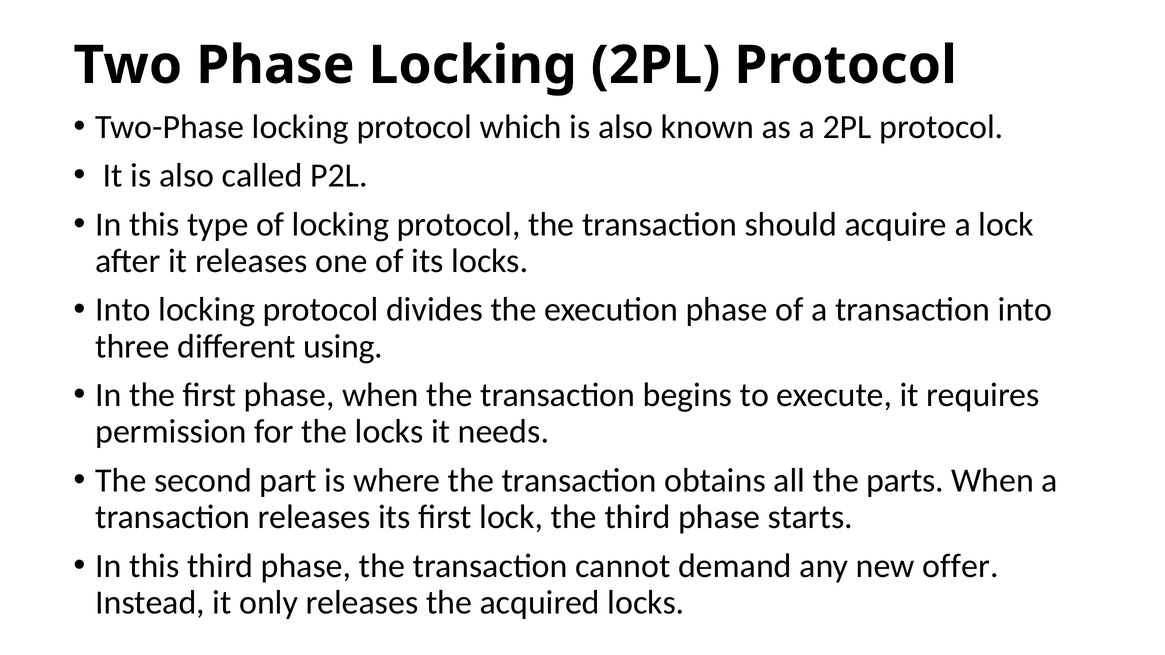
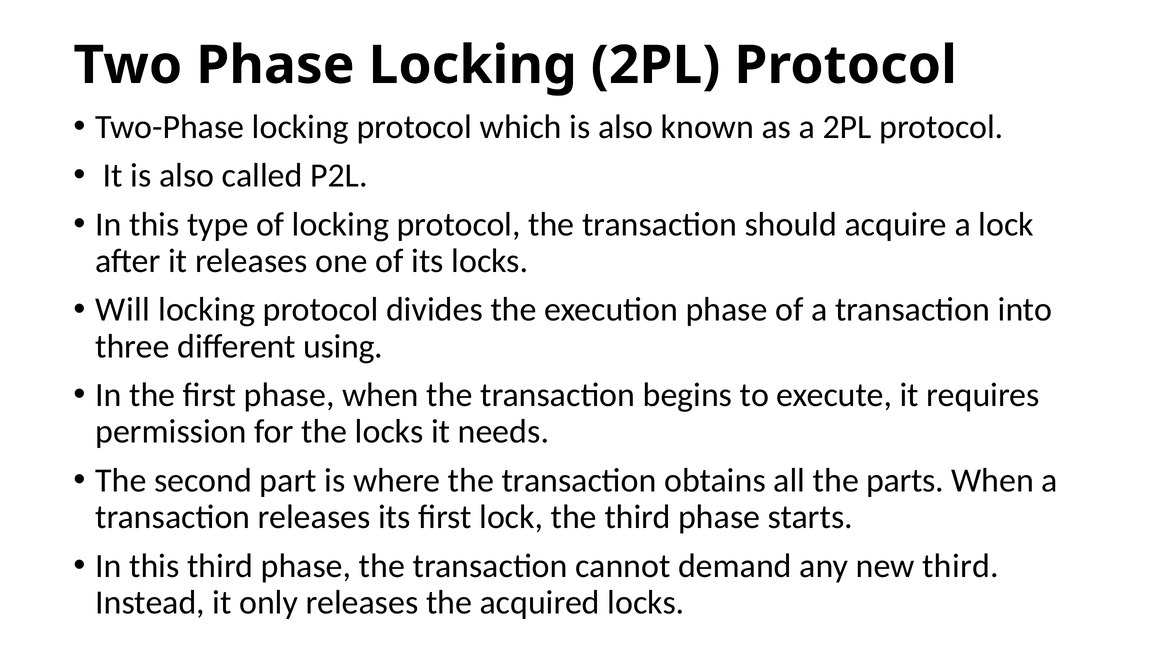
Into at (123, 310): Into -> Will
new offer: offer -> third
